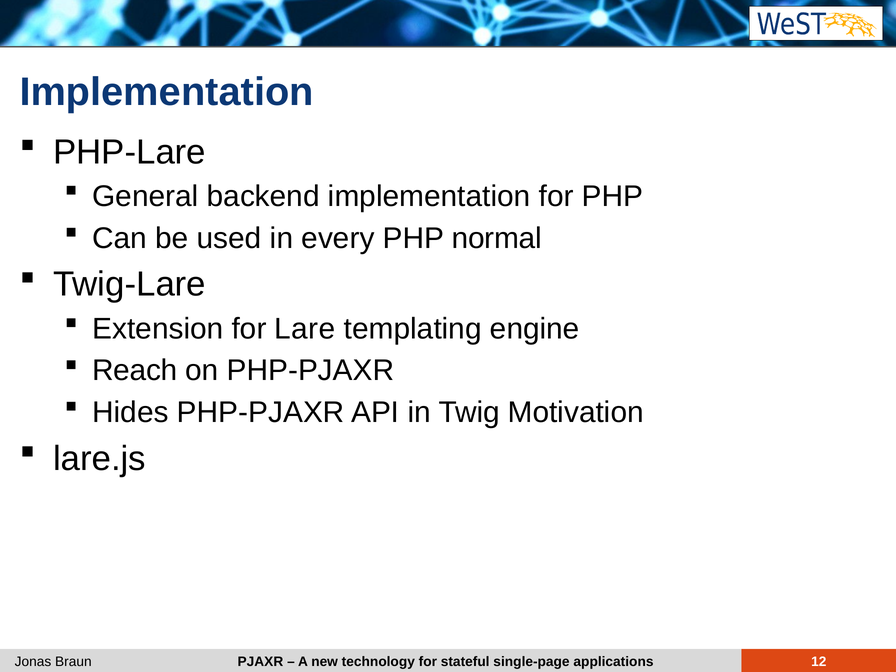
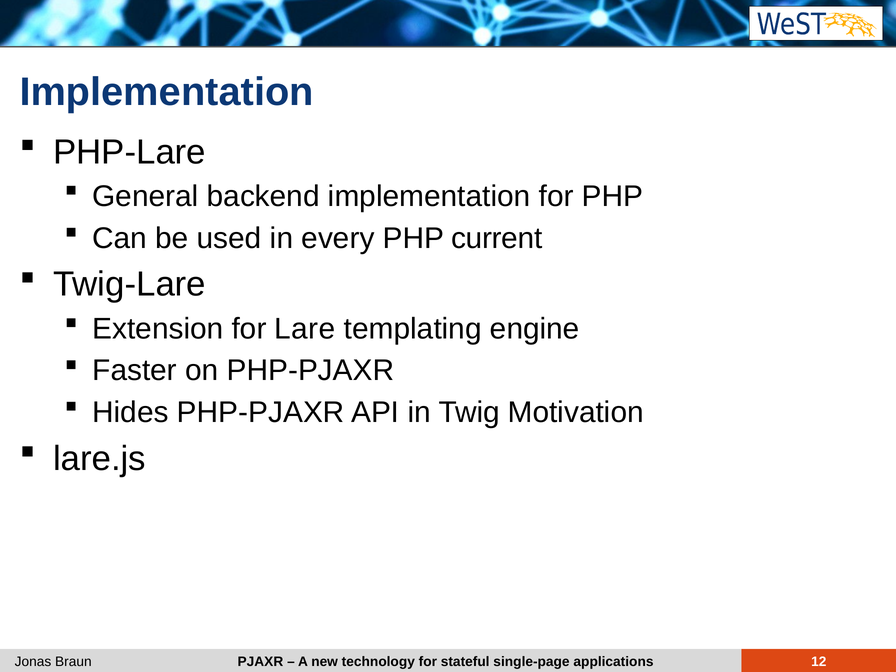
normal: normal -> current
Reach: Reach -> Faster
